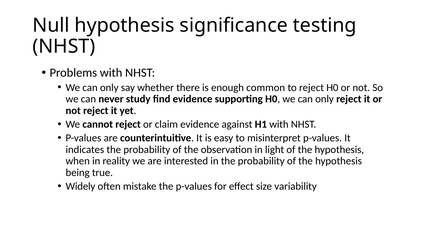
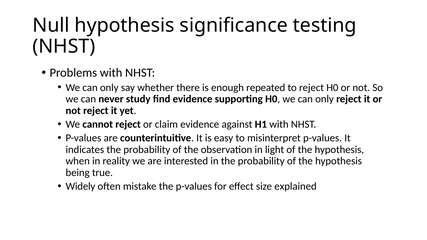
common: common -> repeated
variability: variability -> explained
